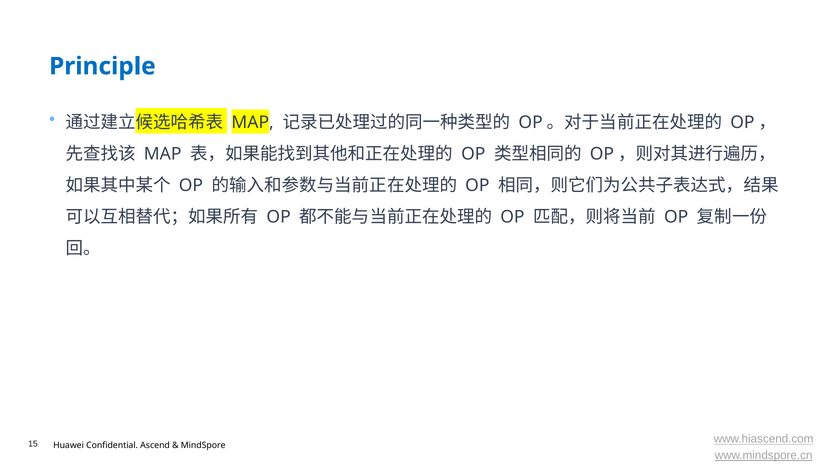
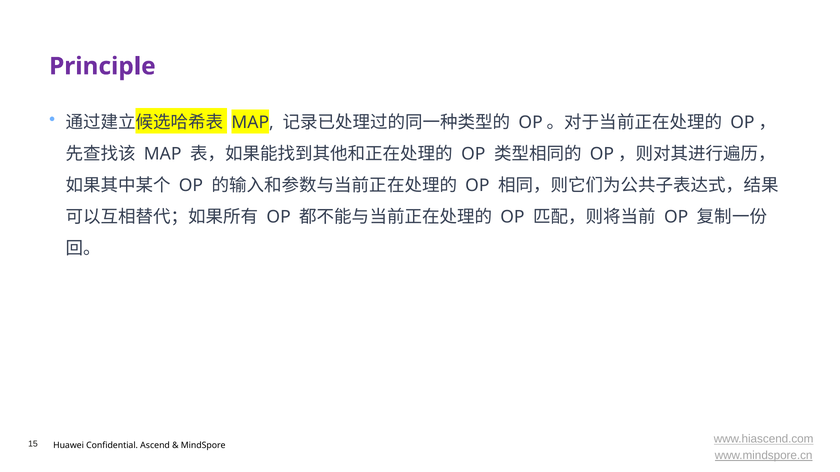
Principle colour: blue -> purple
